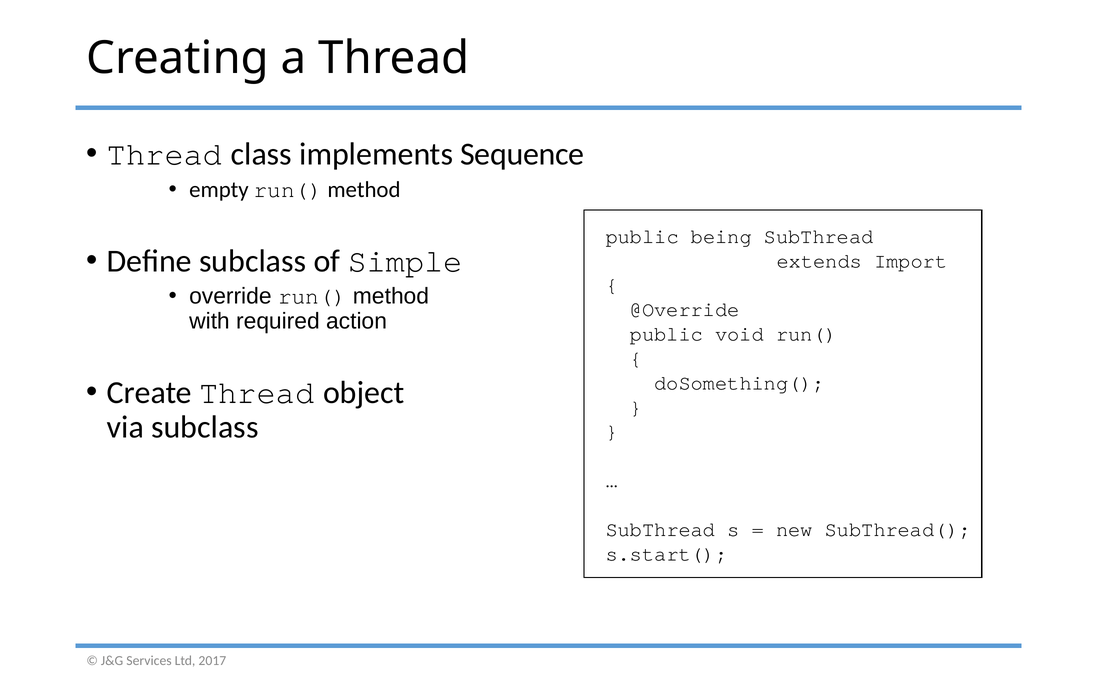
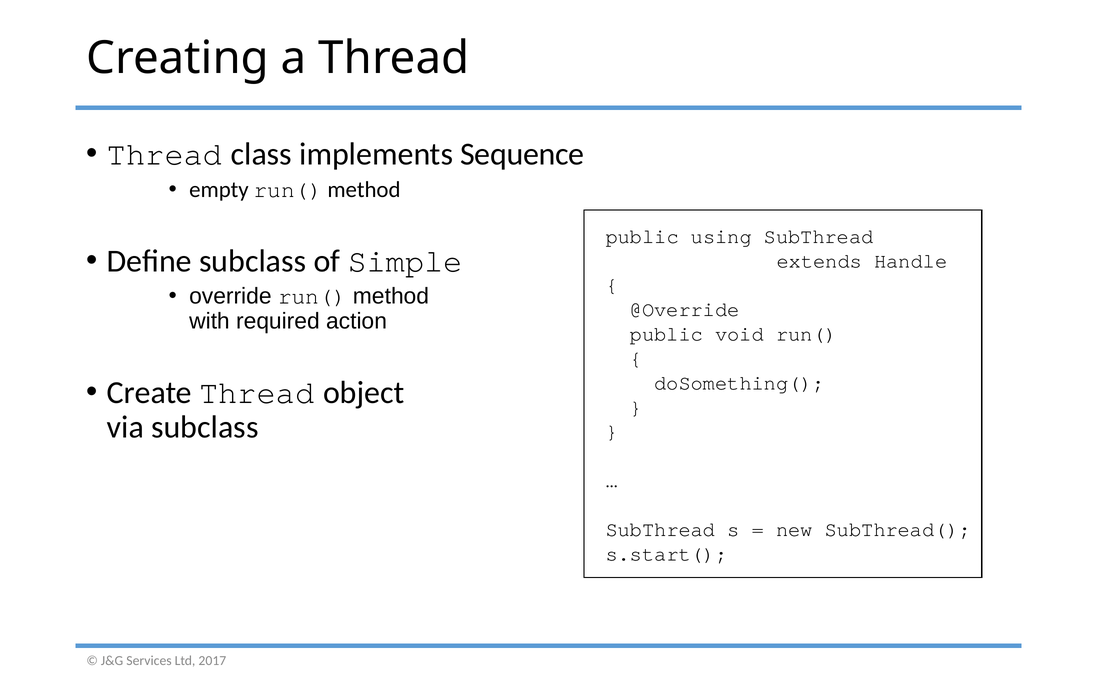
being: being -> using
Import: Import -> Handle
